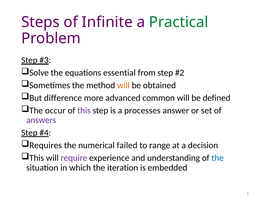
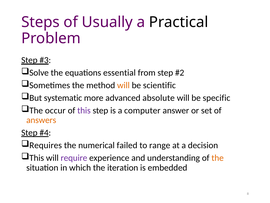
Infinite: Infinite -> Usually
Practical colour: green -> black
obtained: obtained -> scientific
difference: difference -> systematic
common: common -> absolute
defined: defined -> specific
processes: processes -> computer
answers colour: purple -> orange
the at (218, 158) colour: blue -> orange
